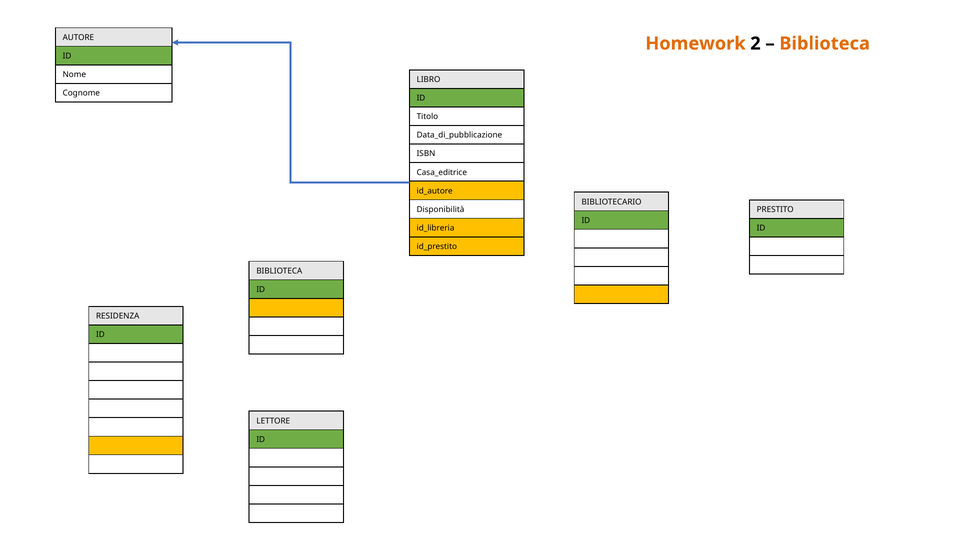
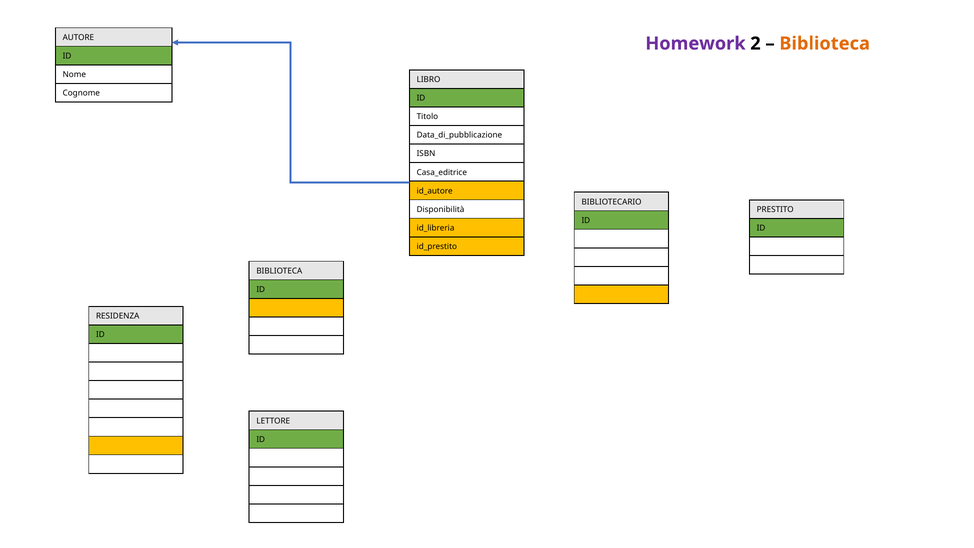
Homework colour: orange -> purple
